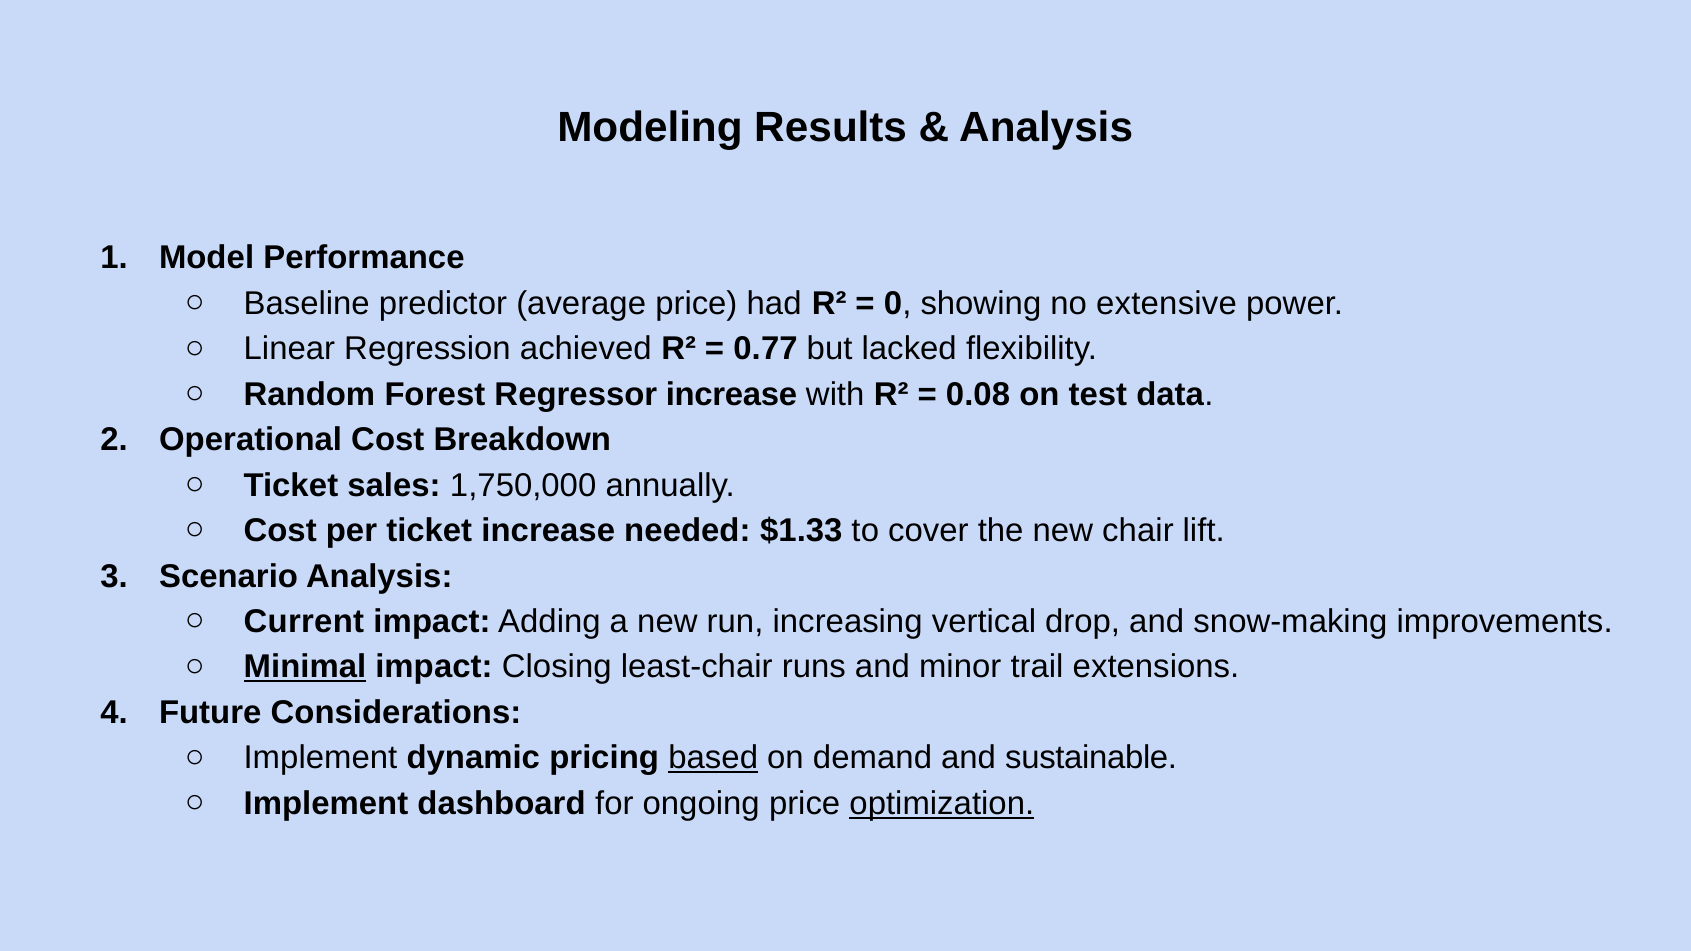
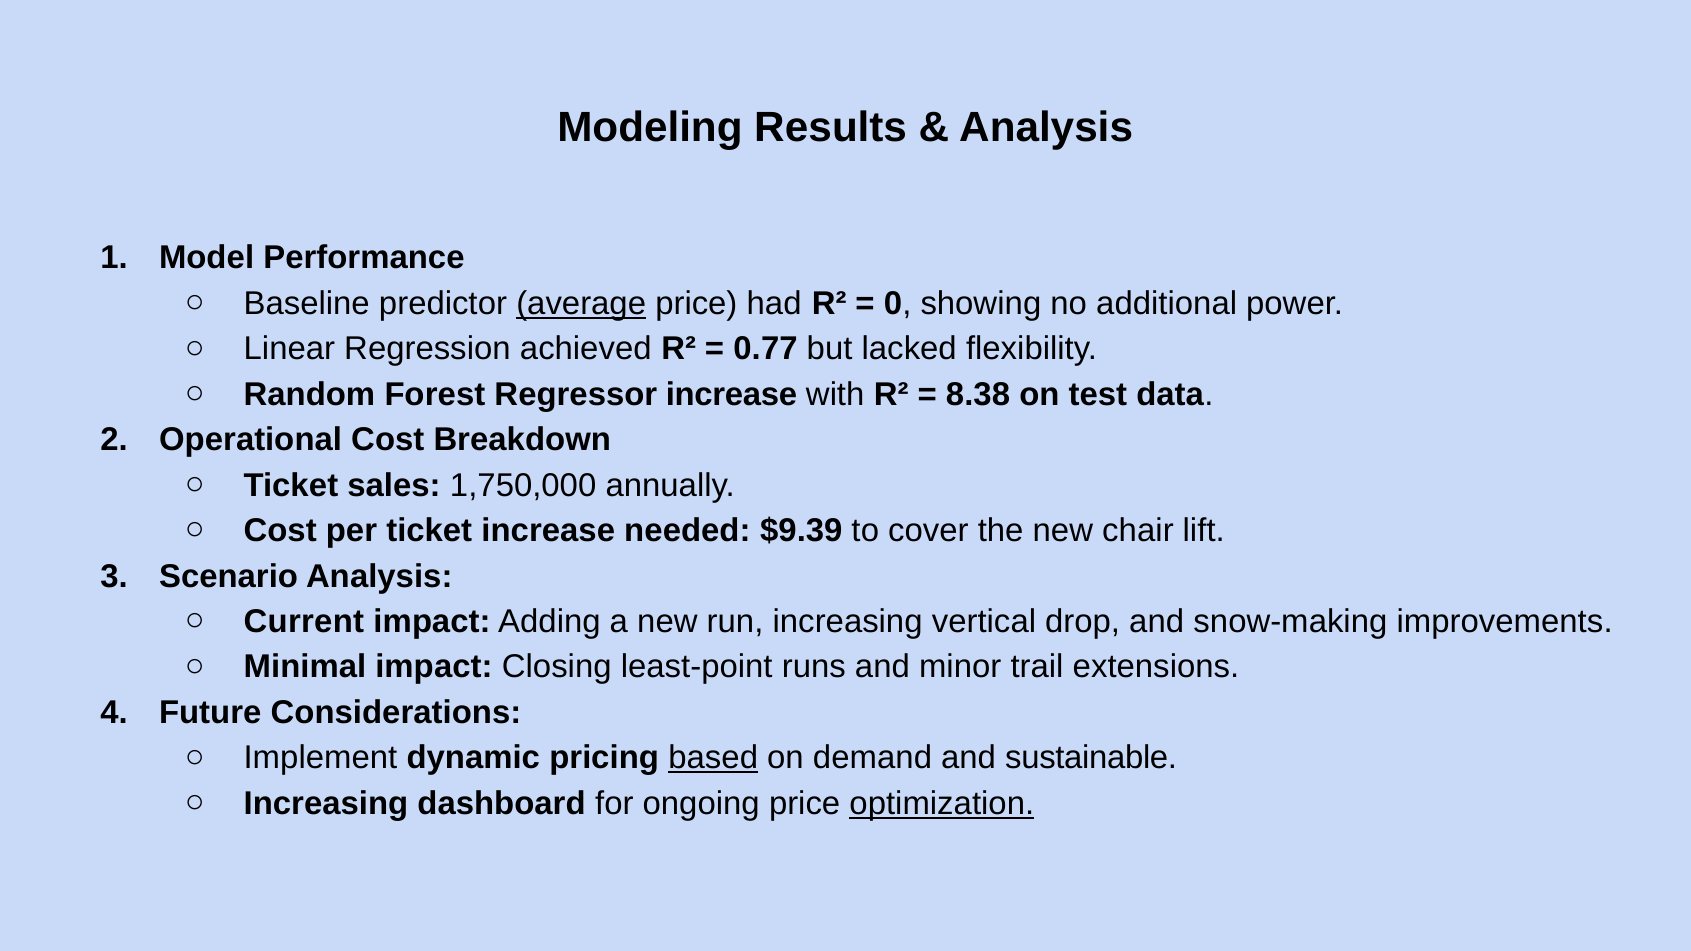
average underline: none -> present
extensive: extensive -> additional
0.08: 0.08 -> 8.38
$1.33: $1.33 -> $9.39
Minimal underline: present -> none
least-chair: least-chair -> least-point
Implement at (326, 804): Implement -> Increasing
